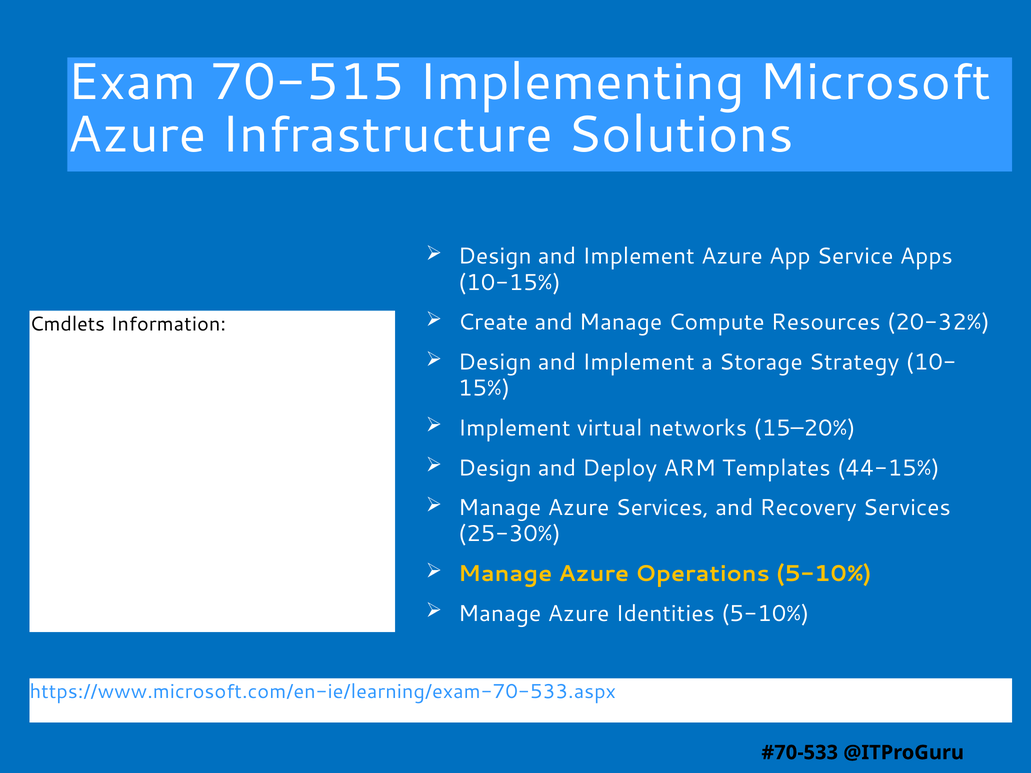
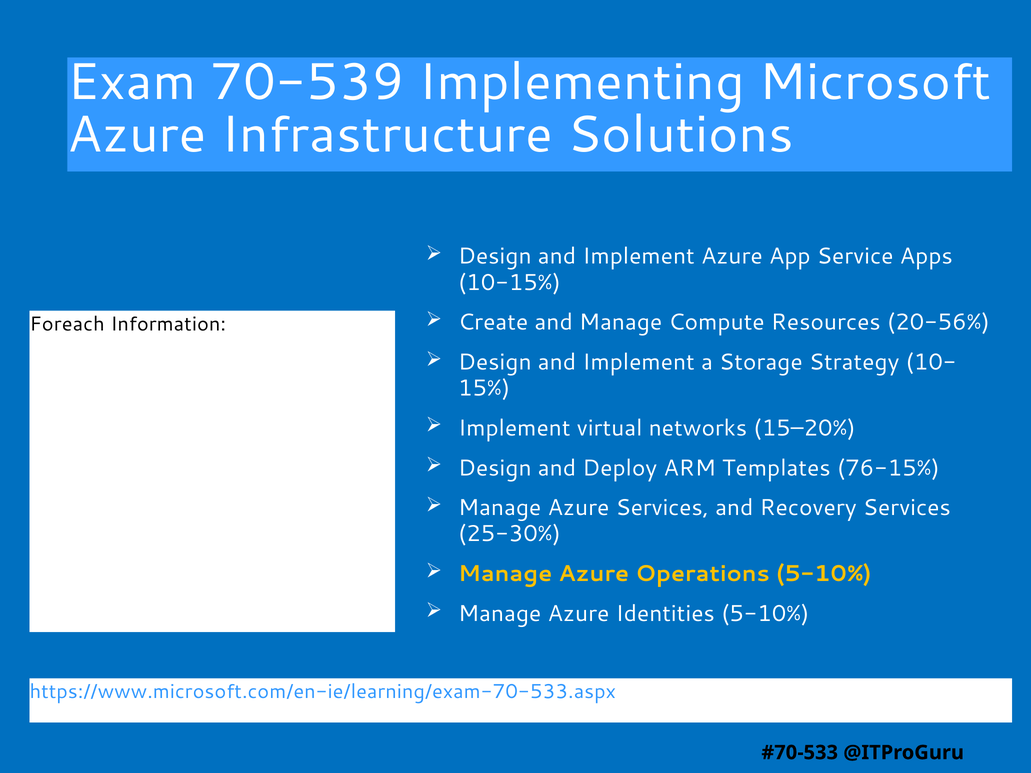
70-515: 70-515 -> 70-539
20-32%: 20-32% -> 20-56%
Cmdlets: Cmdlets -> Foreach
44-15%: 44-15% -> 76-15%
